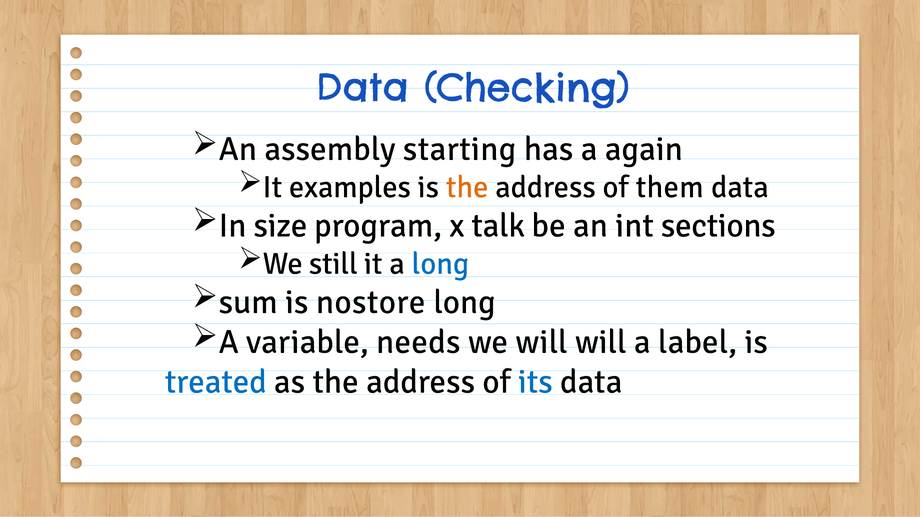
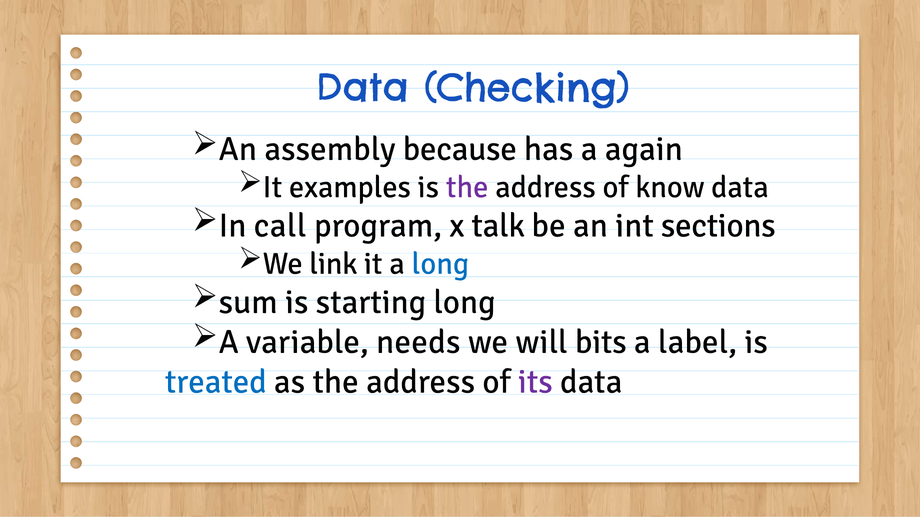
starting: starting -> because
the at (467, 187) colour: orange -> purple
them: them -> know
size: size -> call
still: still -> link
nostore: nostore -> starting
will will: will -> bits
its colour: blue -> purple
